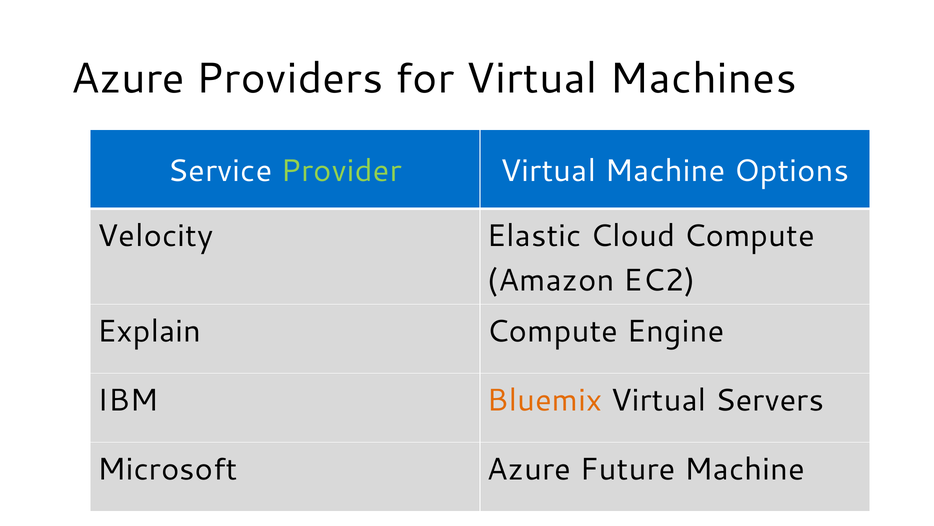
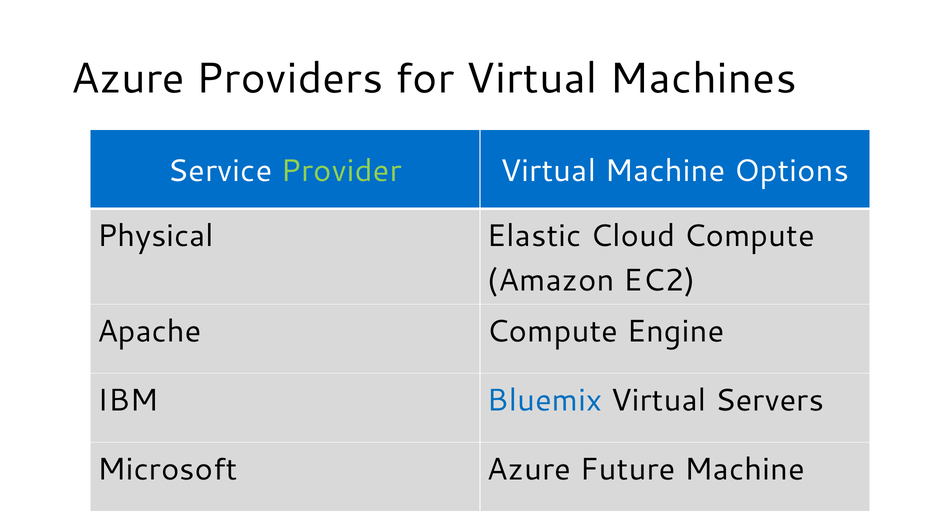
Velocity: Velocity -> Physical
Explain: Explain -> Apache
Bluemix colour: orange -> blue
